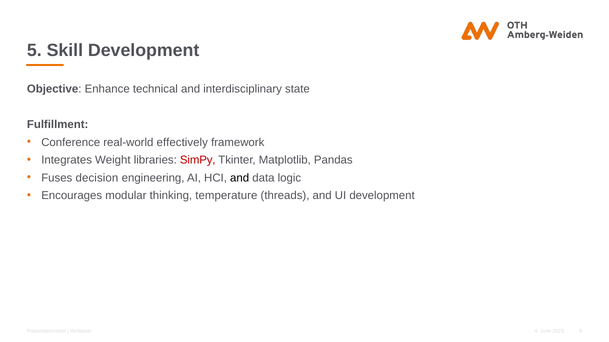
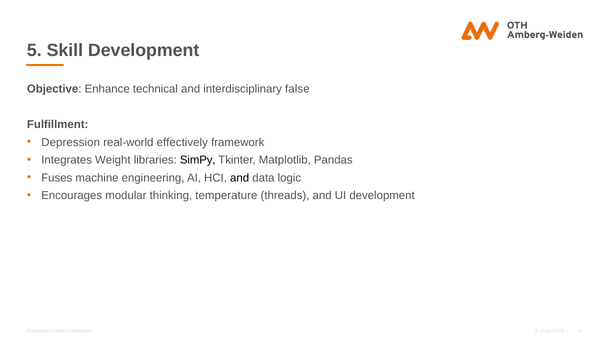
state: state -> false
Conference: Conference -> Depression
SimPy colour: red -> black
decision: decision -> machine
